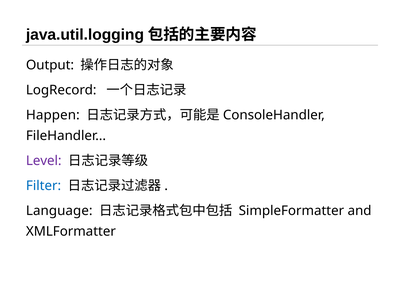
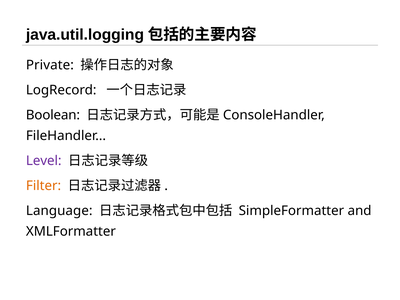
Output: Output -> Private
Happen: Happen -> Boolean
Filter colour: blue -> orange
